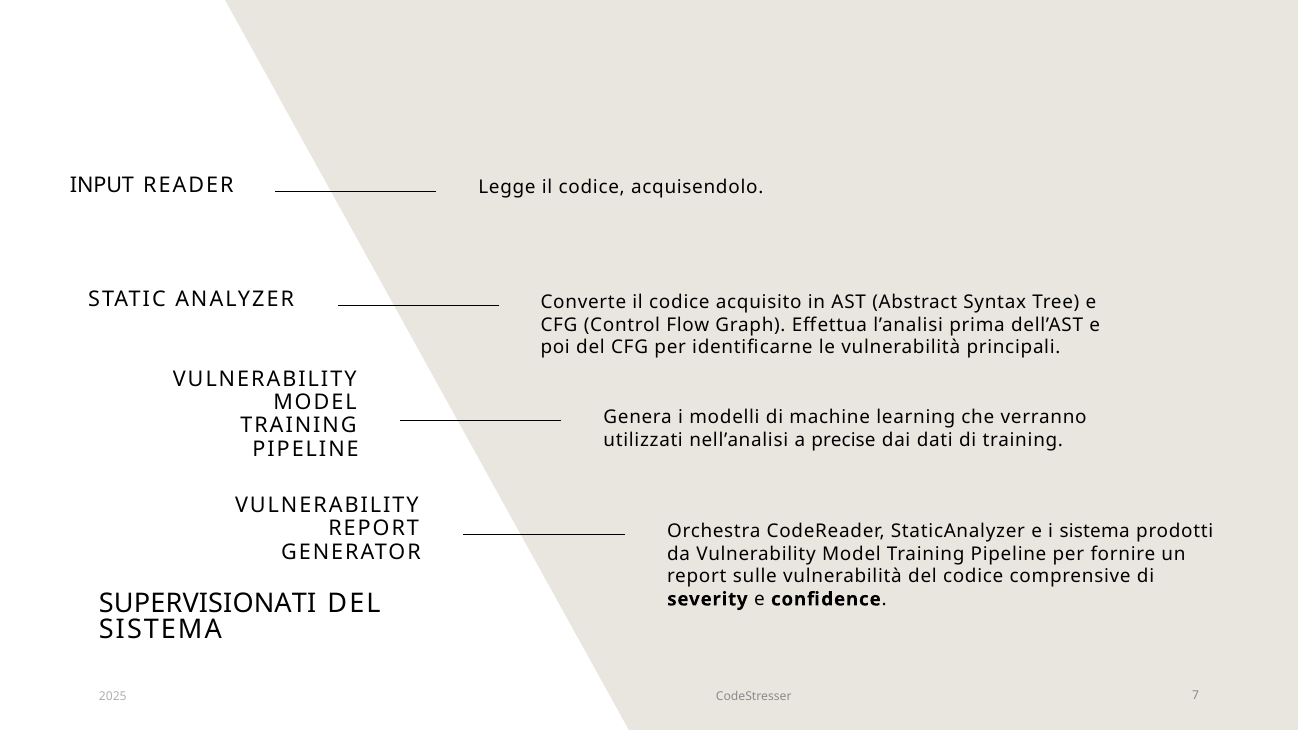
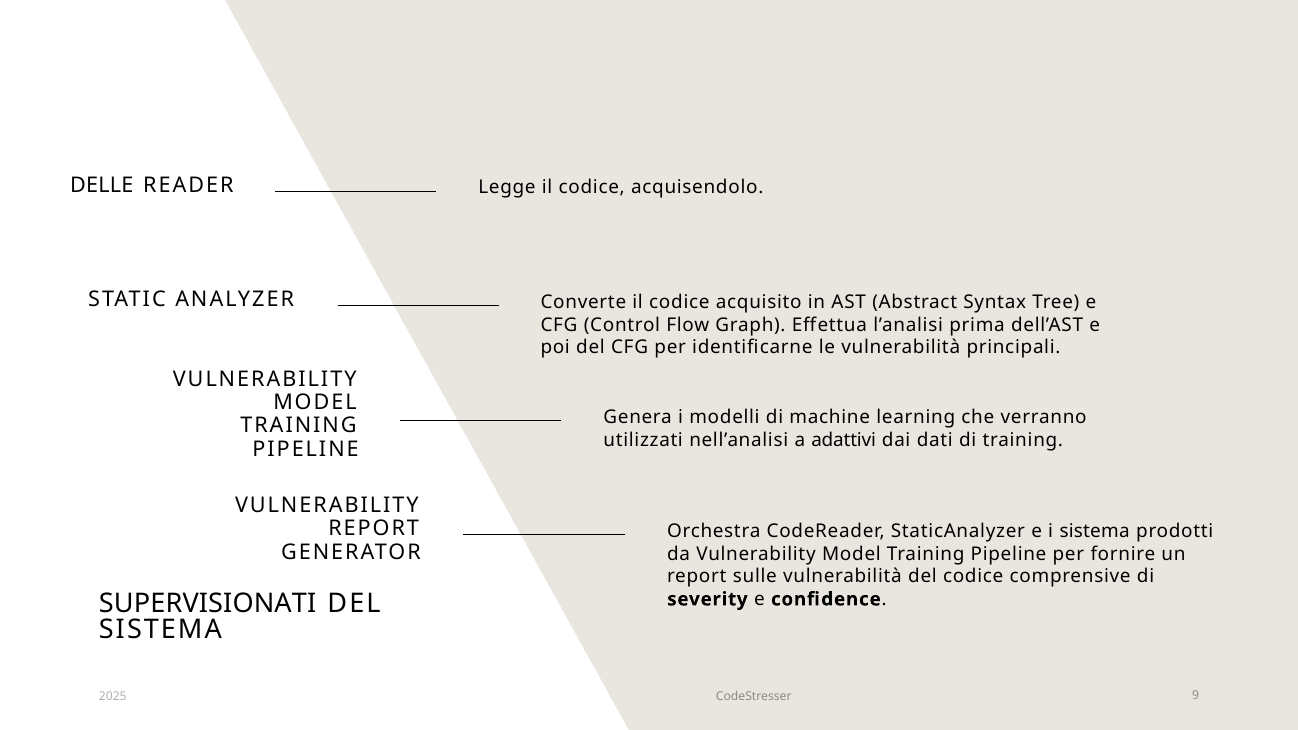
INPUT: INPUT -> DELLE
precise: precise -> adattivi
7: 7 -> 9
